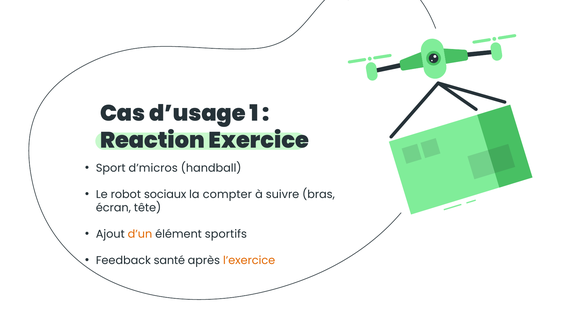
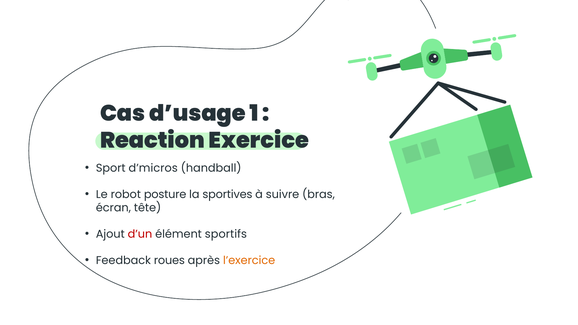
sociaux: sociaux -> posture
compter: compter -> sportives
d’un at (140, 234) colour: orange -> red
santé: santé -> roues
